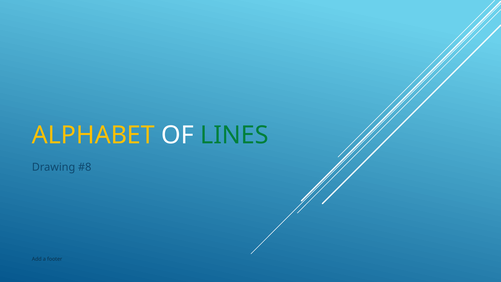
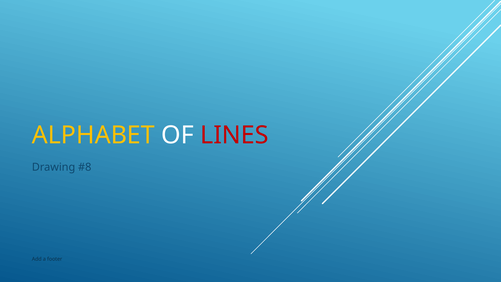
LINES colour: green -> red
